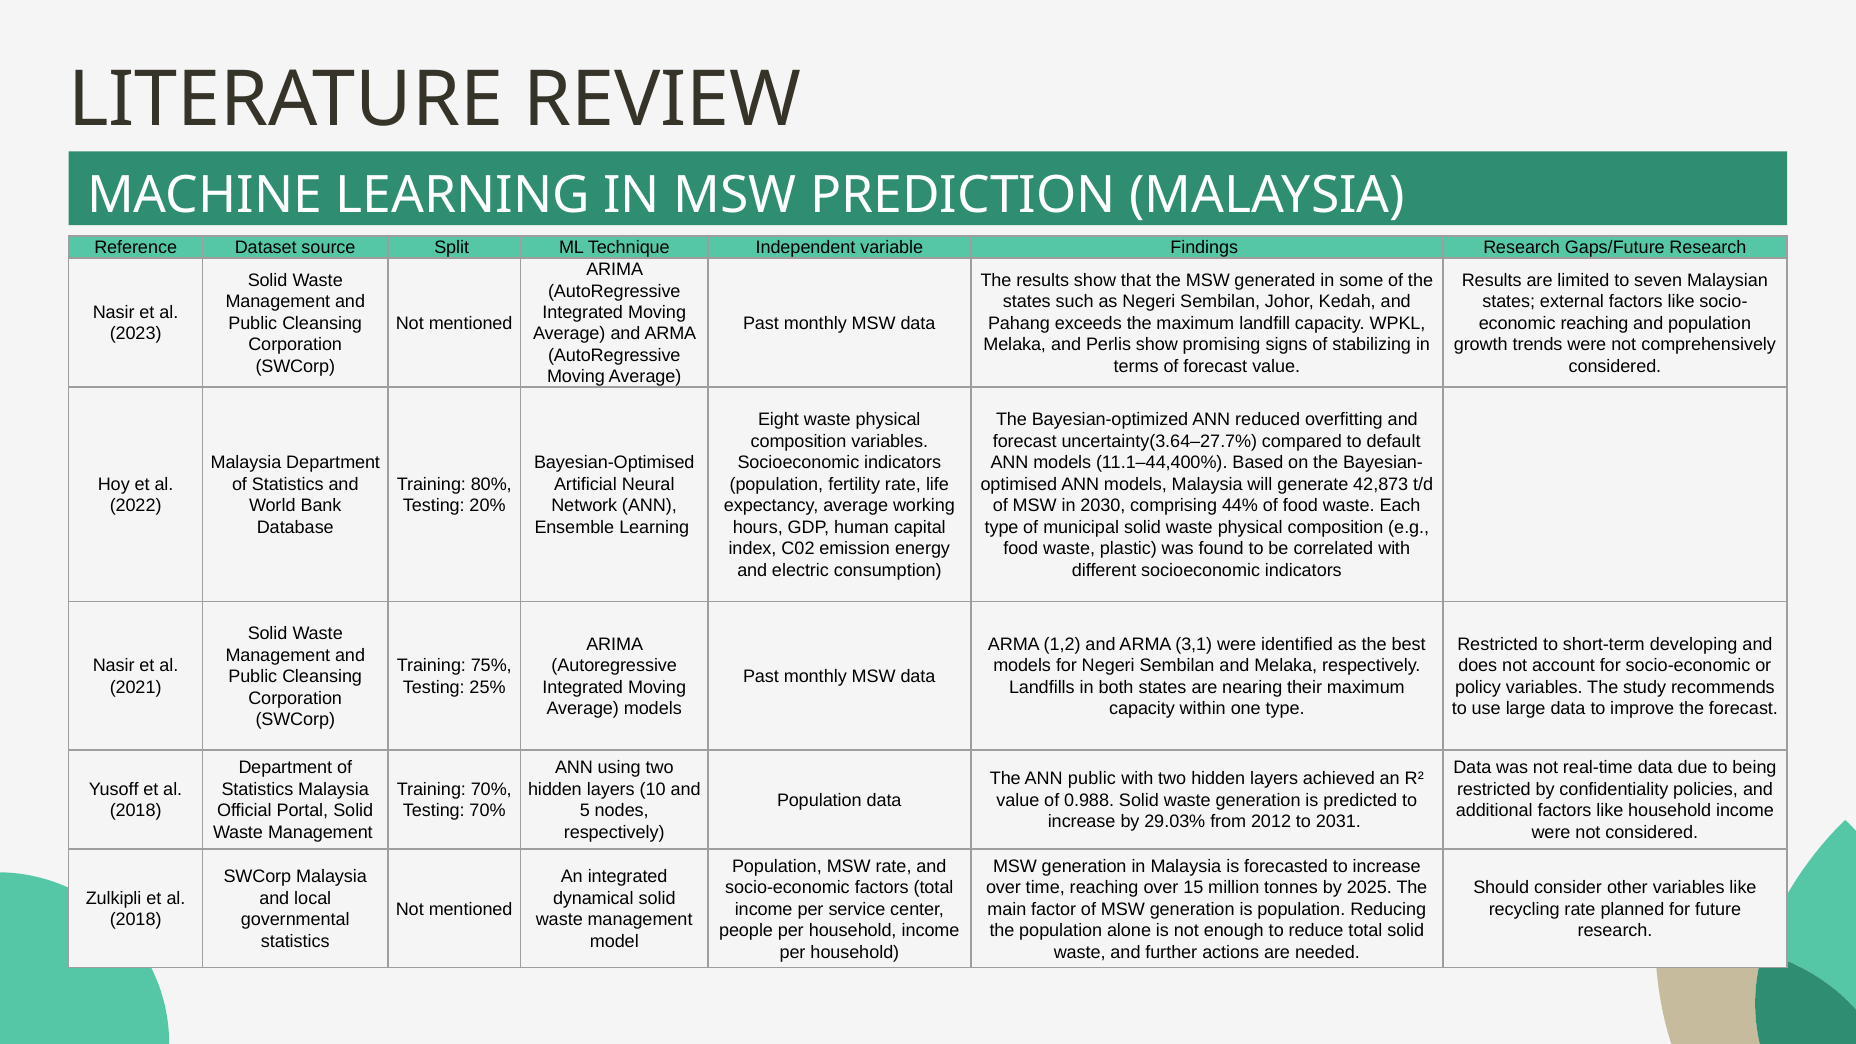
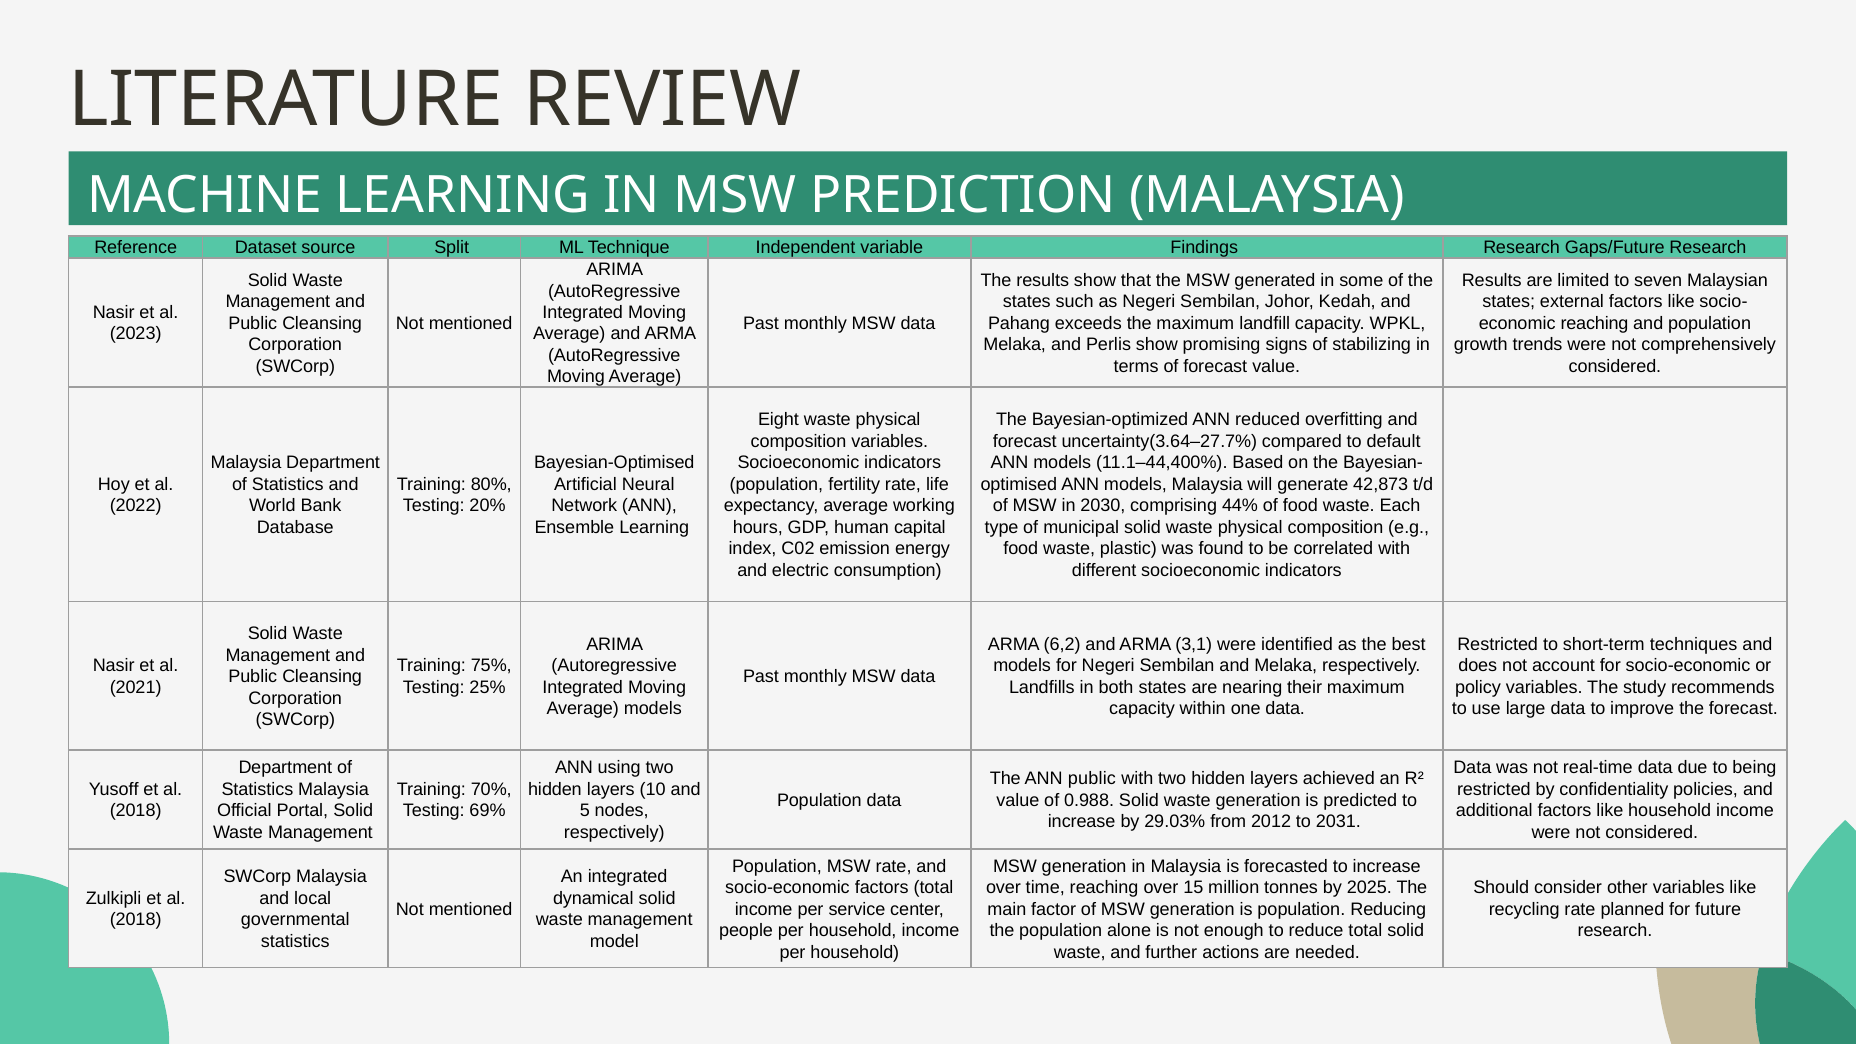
1,2: 1,2 -> 6,2
developing: developing -> techniques
one type: type -> data
Testing 70%: 70% -> 69%
